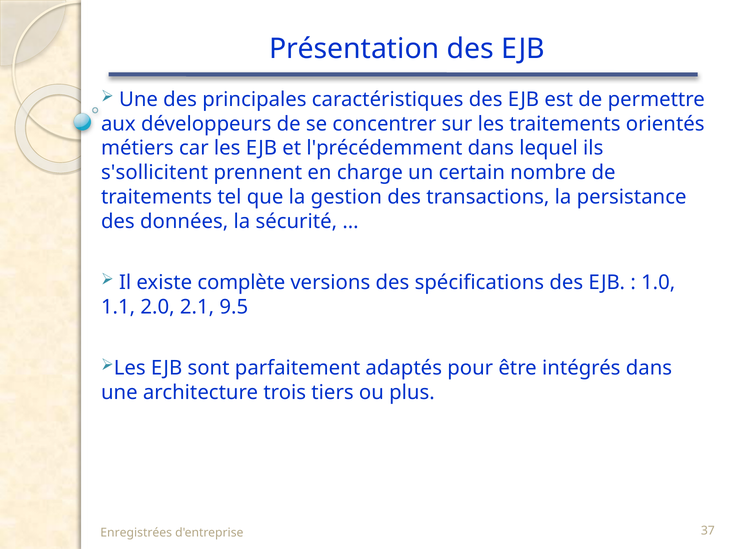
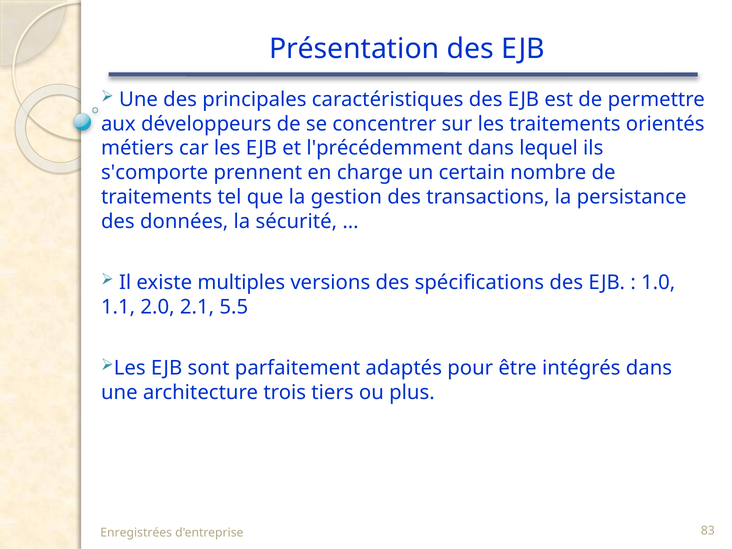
s'sollicitent: s'sollicitent -> s'comporte
complète: complète -> multiples
9.5: 9.5 -> 5.5
37: 37 -> 83
